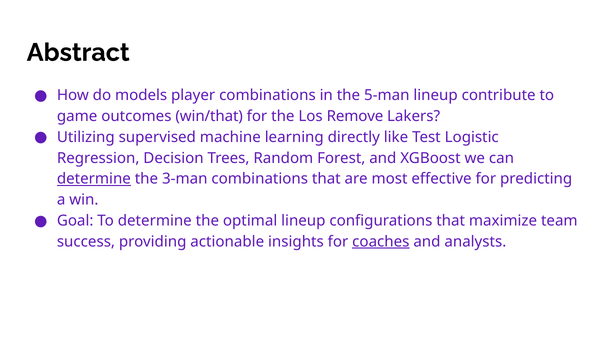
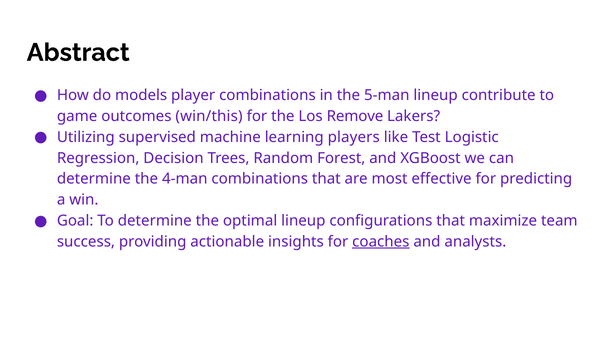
win/that: win/that -> win/this
directly: directly -> players
determine at (94, 179) underline: present -> none
3-man: 3-man -> 4-man
